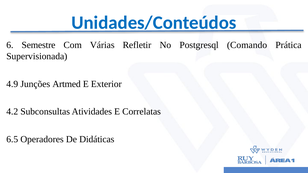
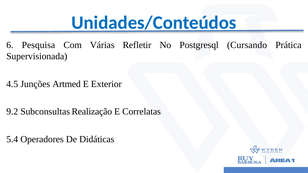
Semestre: Semestre -> Pesquisa
Comando: Comando -> Cursando
4.9: 4.9 -> 4.5
4.2: 4.2 -> 9.2
Atividades: Atividades -> Realização
6.5: 6.5 -> 5.4
